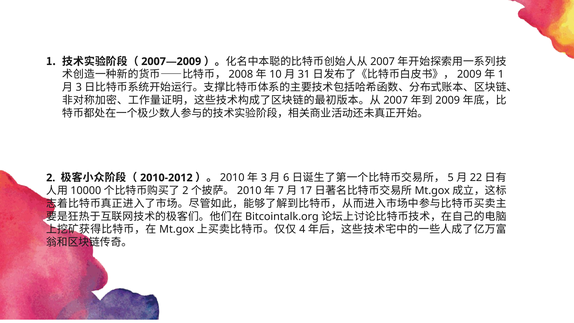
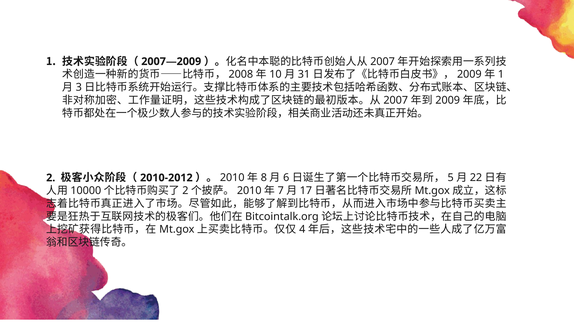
3: 3 -> 8
